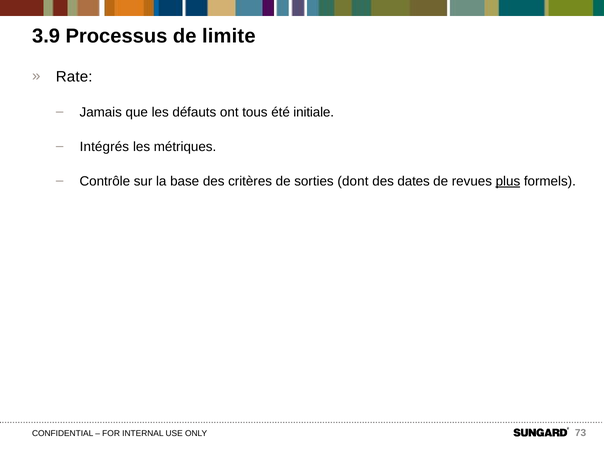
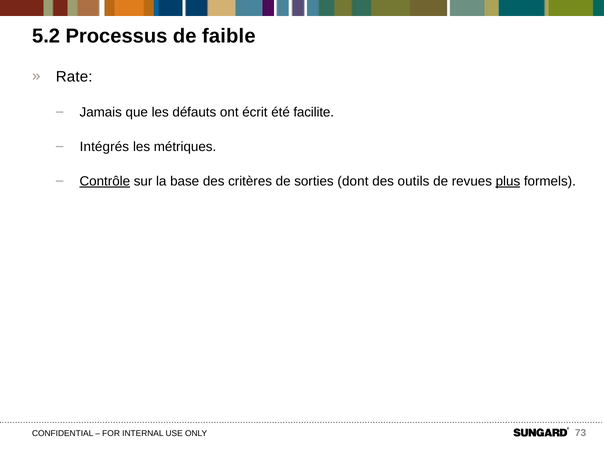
3.9: 3.9 -> 5.2
limite: limite -> faible
tous: tous -> écrit
initiale: initiale -> facilite
Contrôle underline: none -> present
dates: dates -> outils
